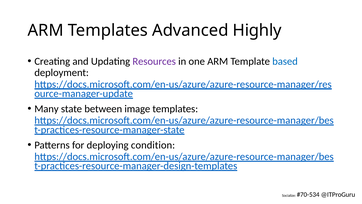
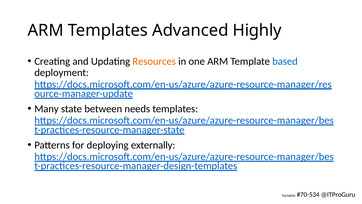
Resources colour: purple -> orange
image: image -> needs
condition: condition -> externally
